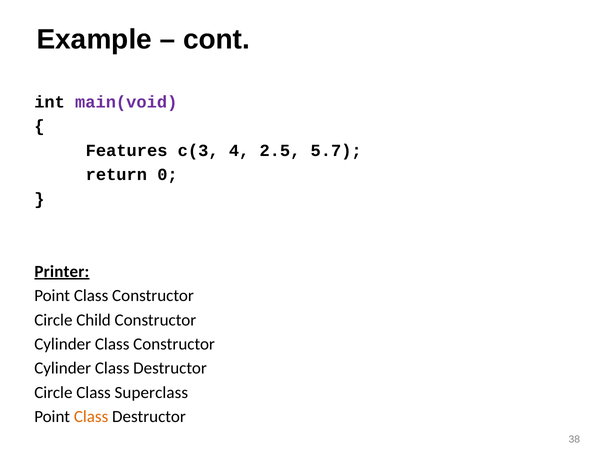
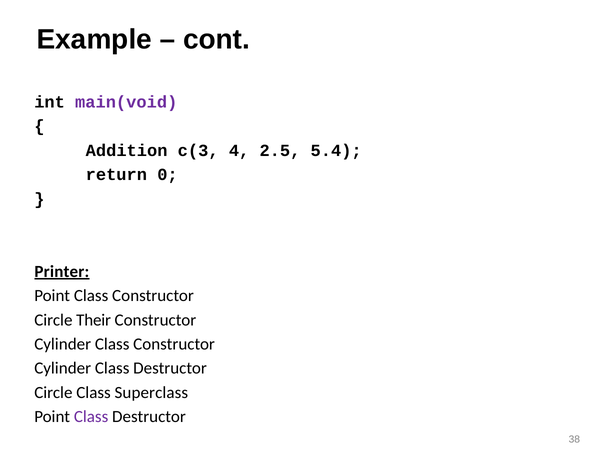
Features: Features -> Addition
5.7: 5.7 -> 5.4
Child: Child -> Their
Class at (91, 417) colour: orange -> purple
